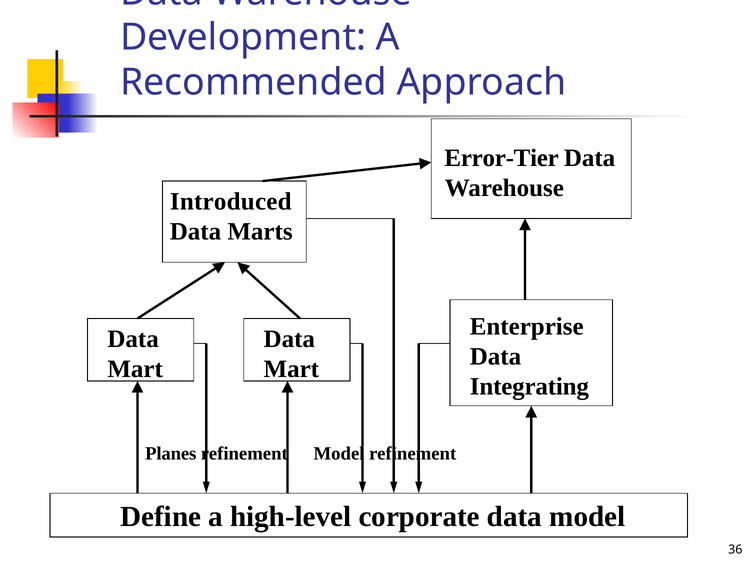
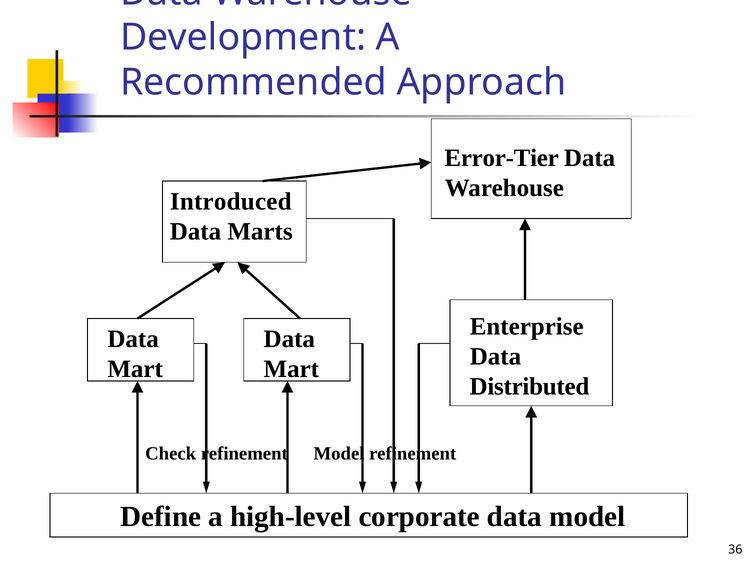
Integrating: Integrating -> Distributed
Planes: Planes -> Check
